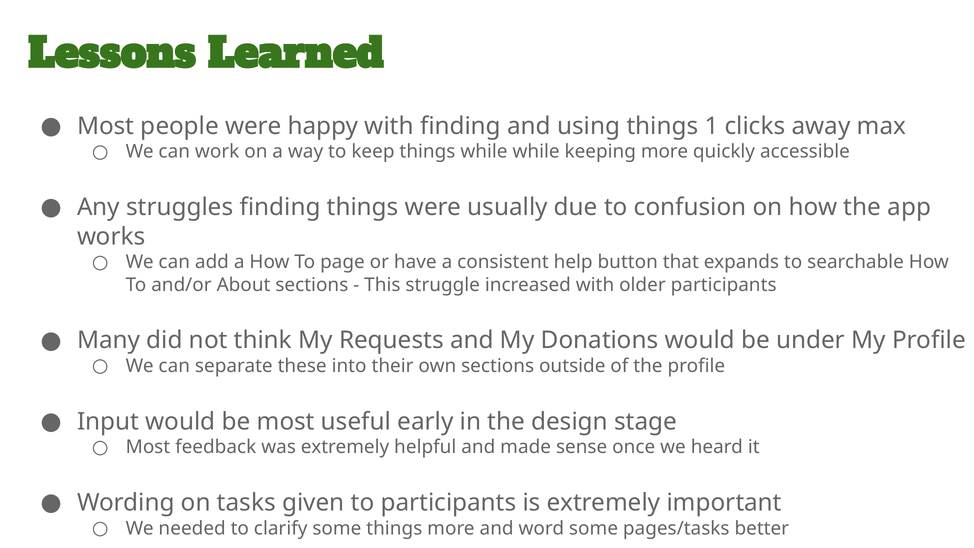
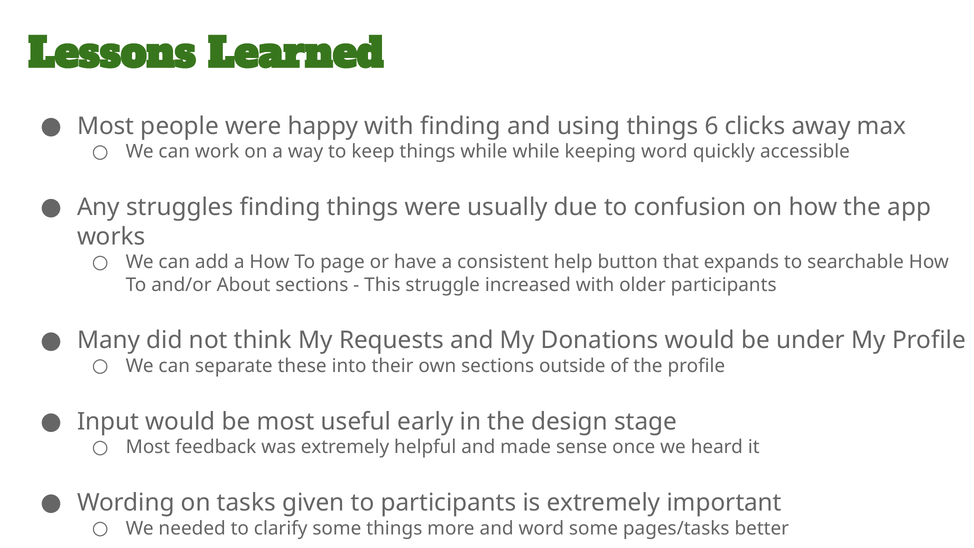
1: 1 -> 6
keeping more: more -> word
